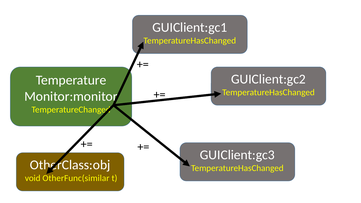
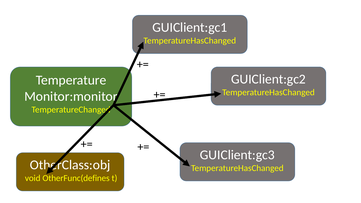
OtherFunc(similar: OtherFunc(similar -> OtherFunc(defines
